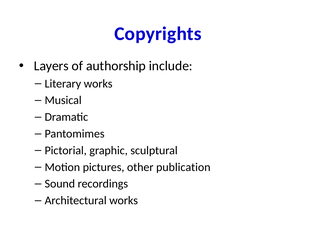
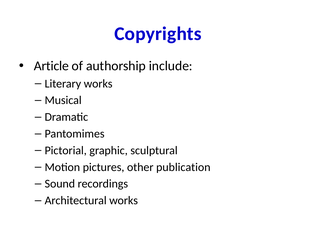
Layers: Layers -> Article
